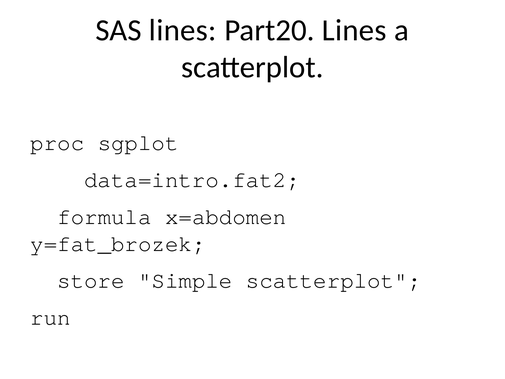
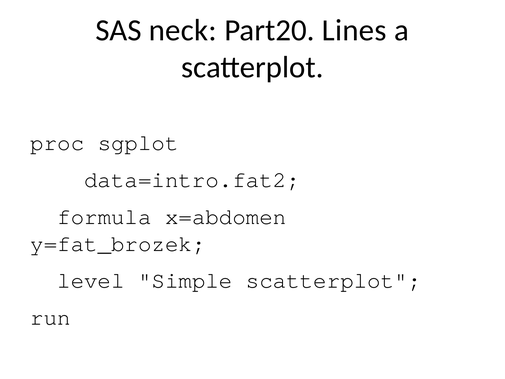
SAS lines: lines -> neck
store: store -> level
